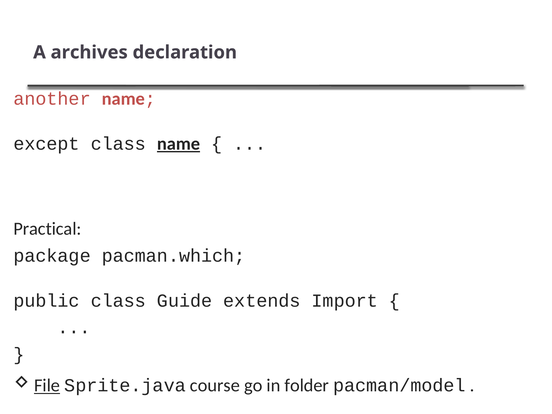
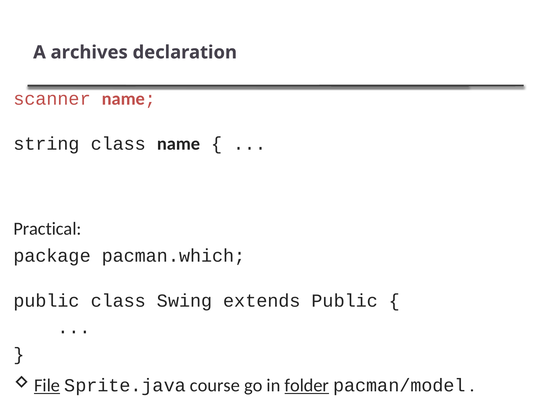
another: another -> scanner
except: except -> string
name at (178, 144) underline: present -> none
Guide: Guide -> Swing
extends Import: Import -> Public
folder underline: none -> present
